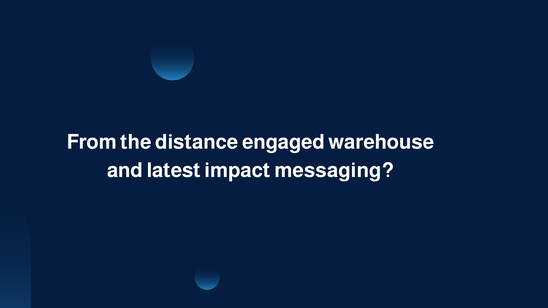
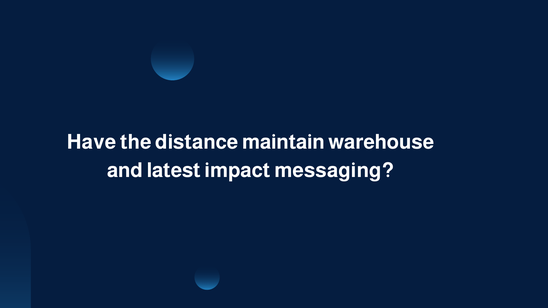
From: From -> Have
engaged: engaged -> maintain
